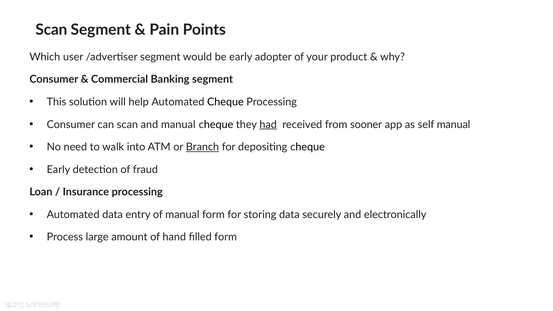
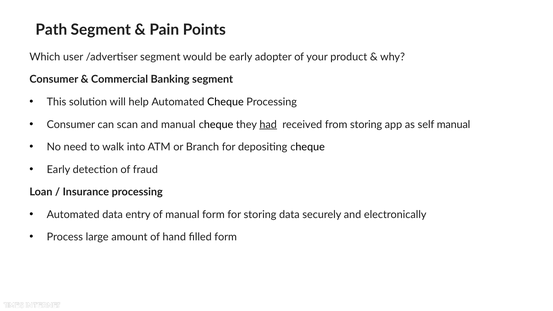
Scan at (51, 30): Scan -> Path
from sooner: sooner -> storing
Branch underline: present -> none
